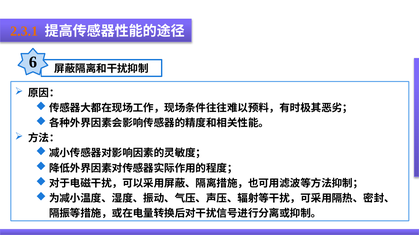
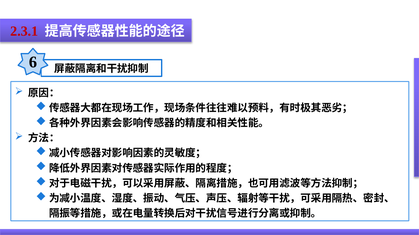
2.3.1 colour: orange -> red
